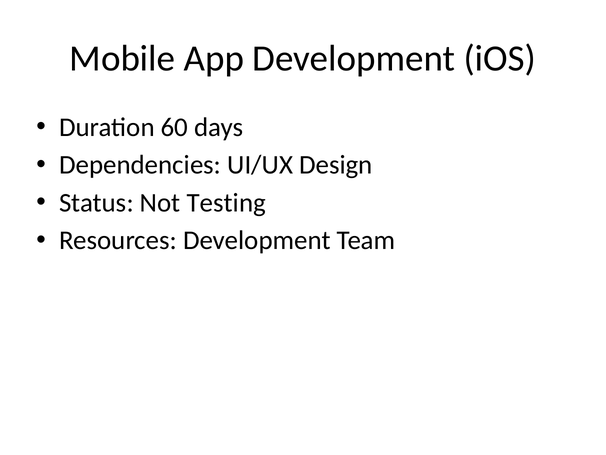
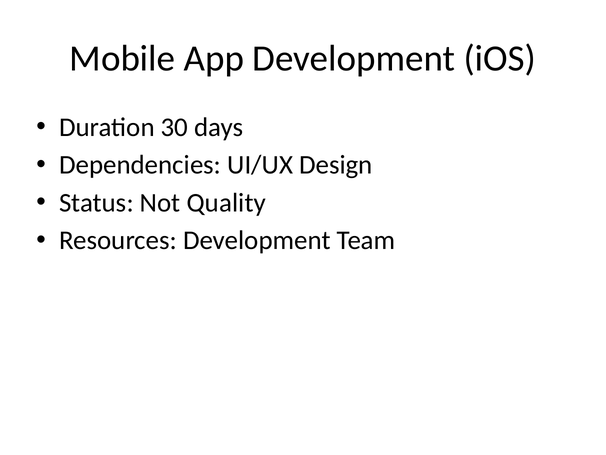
60: 60 -> 30
Testing: Testing -> Quality
